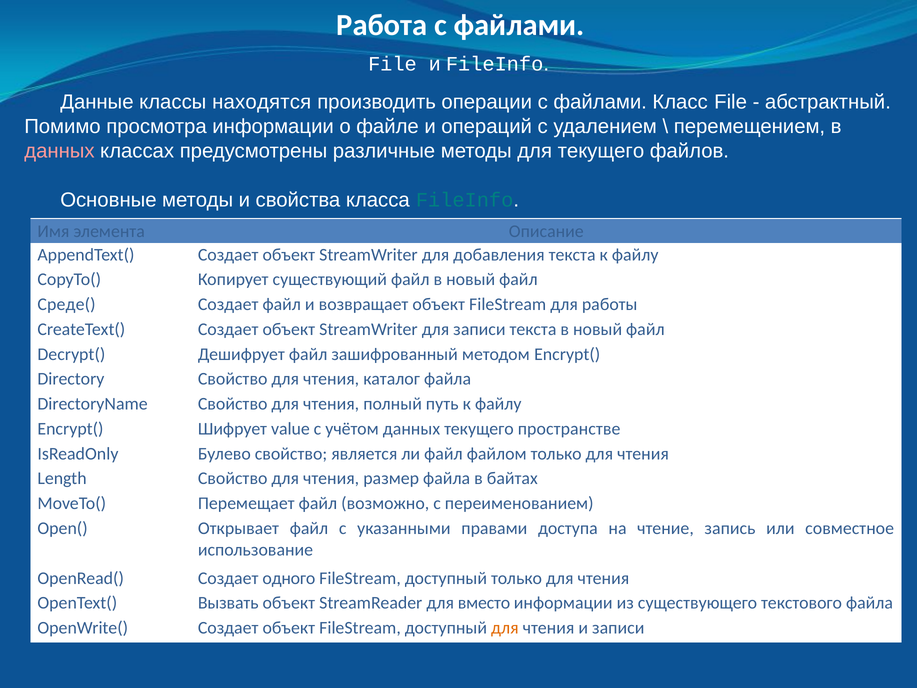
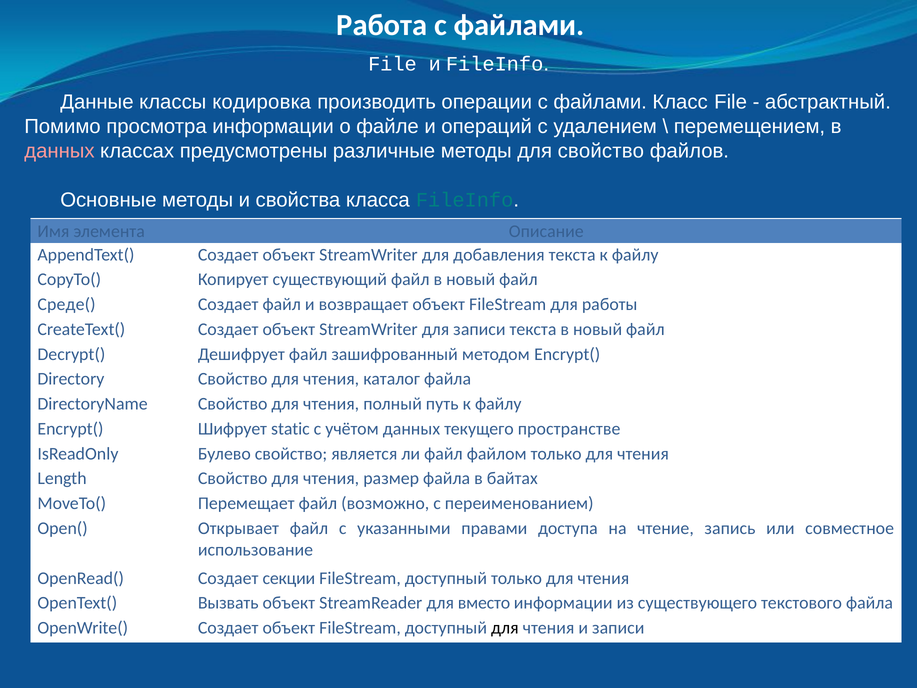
находятся: находятся -> кодировка
для текущего: текущего -> свойство
value: value -> static
одного: одного -> секции
для at (505, 628) colour: orange -> black
